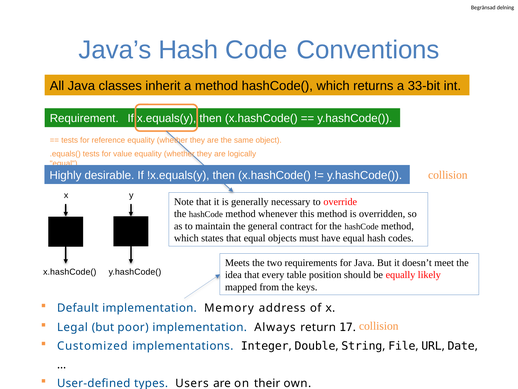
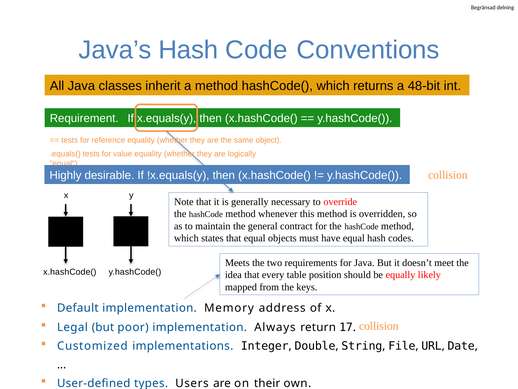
33-bit: 33-bit -> 48-bit
